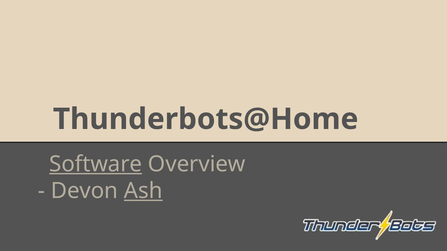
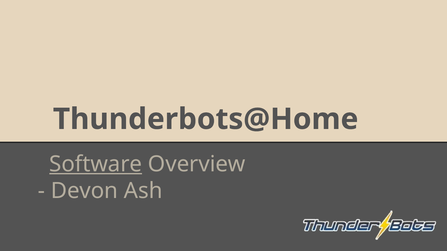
Ash underline: present -> none
